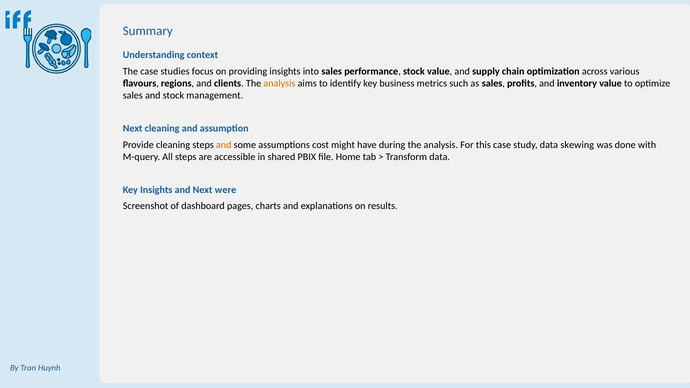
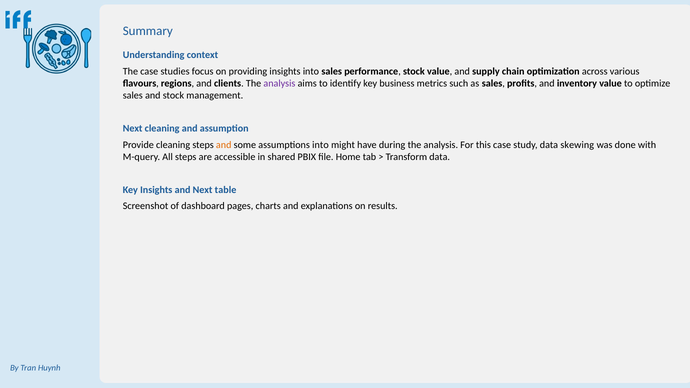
analysis at (279, 84) colour: orange -> purple
assumptions cost: cost -> into
were: were -> table
